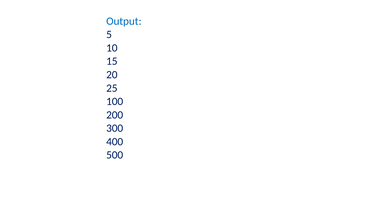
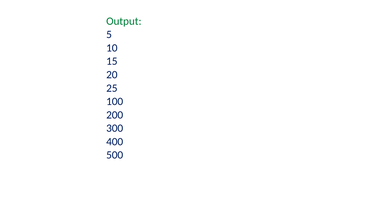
Output colour: blue -> green
